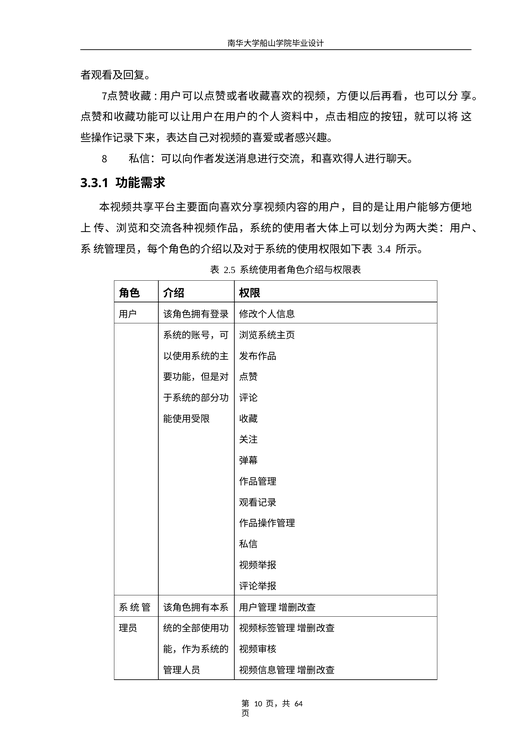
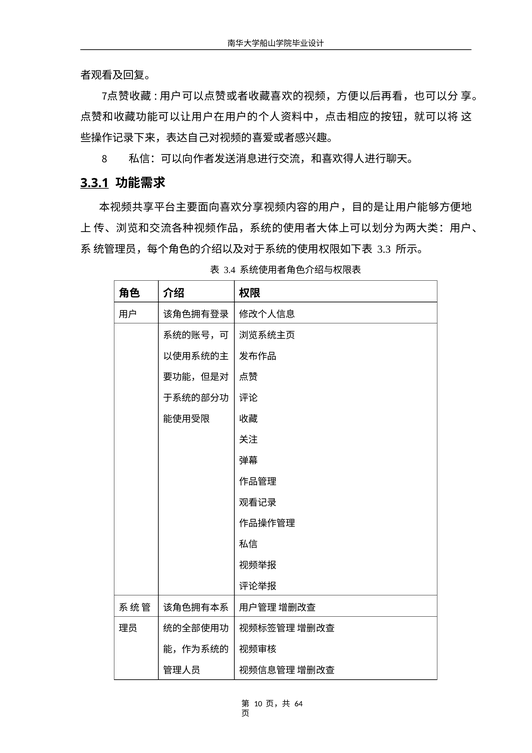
3.3.1 underline: none -> present
3.4: 3.4 -> 3.3
2.5: 2.5 -> 3.4
